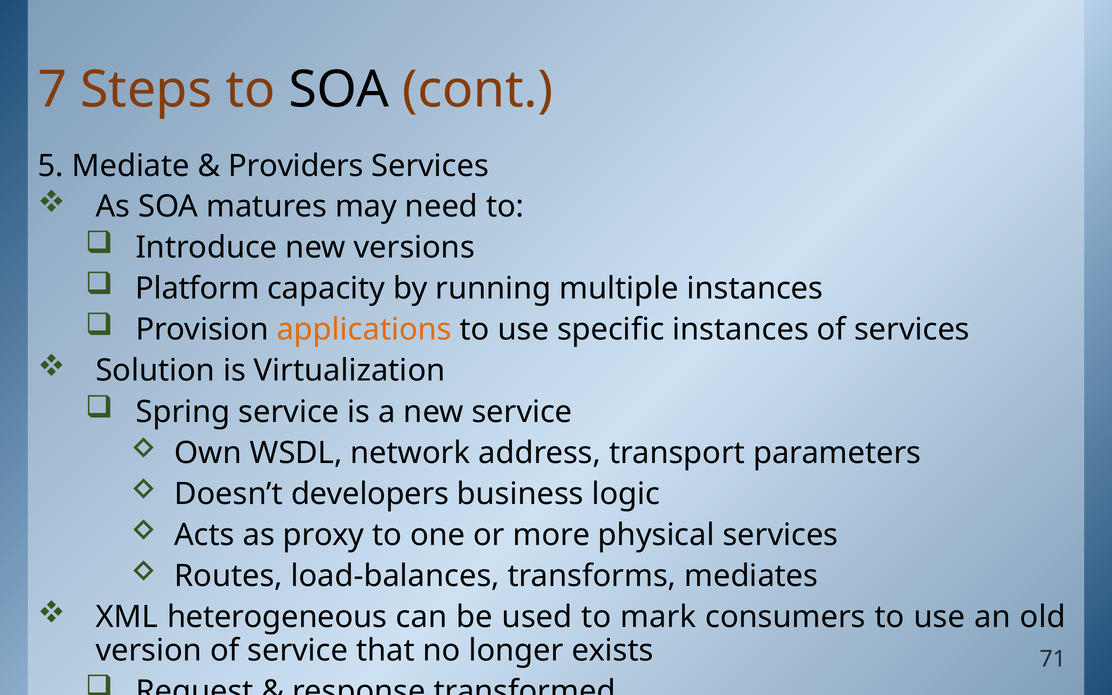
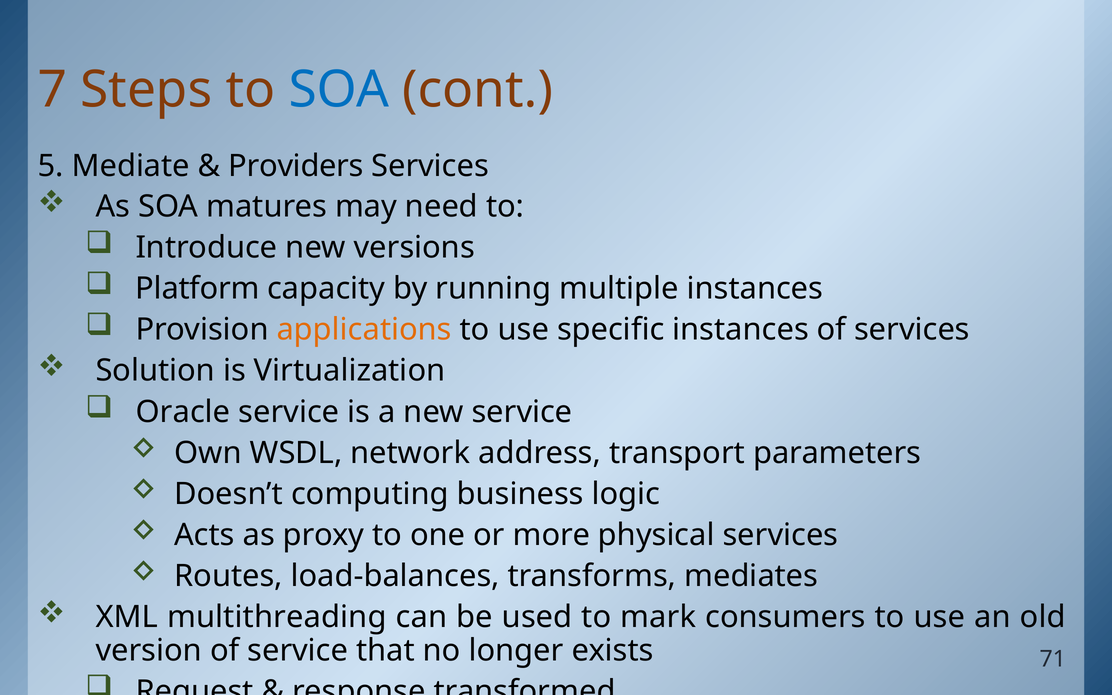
SOA at (339, 90) colour: black -> blue
Spring: Spring -> Oracle
developers: developers -> computing
heterogeneous: heterogeneous -> multithreading
